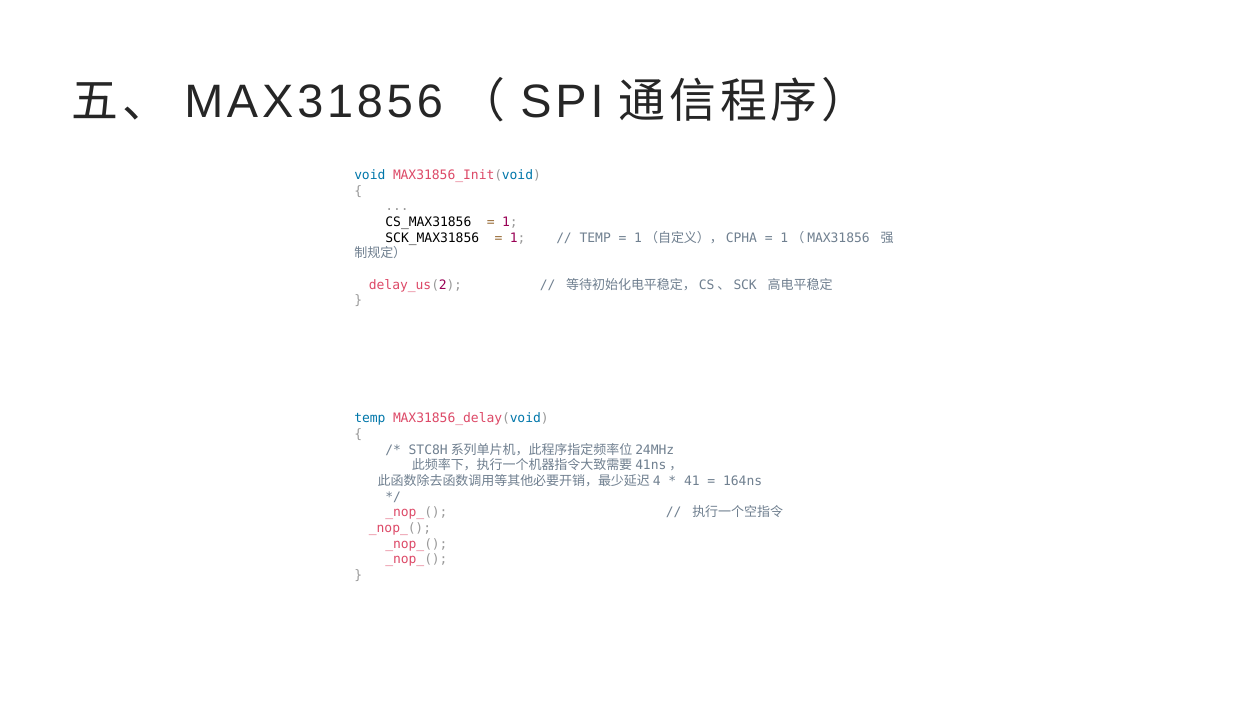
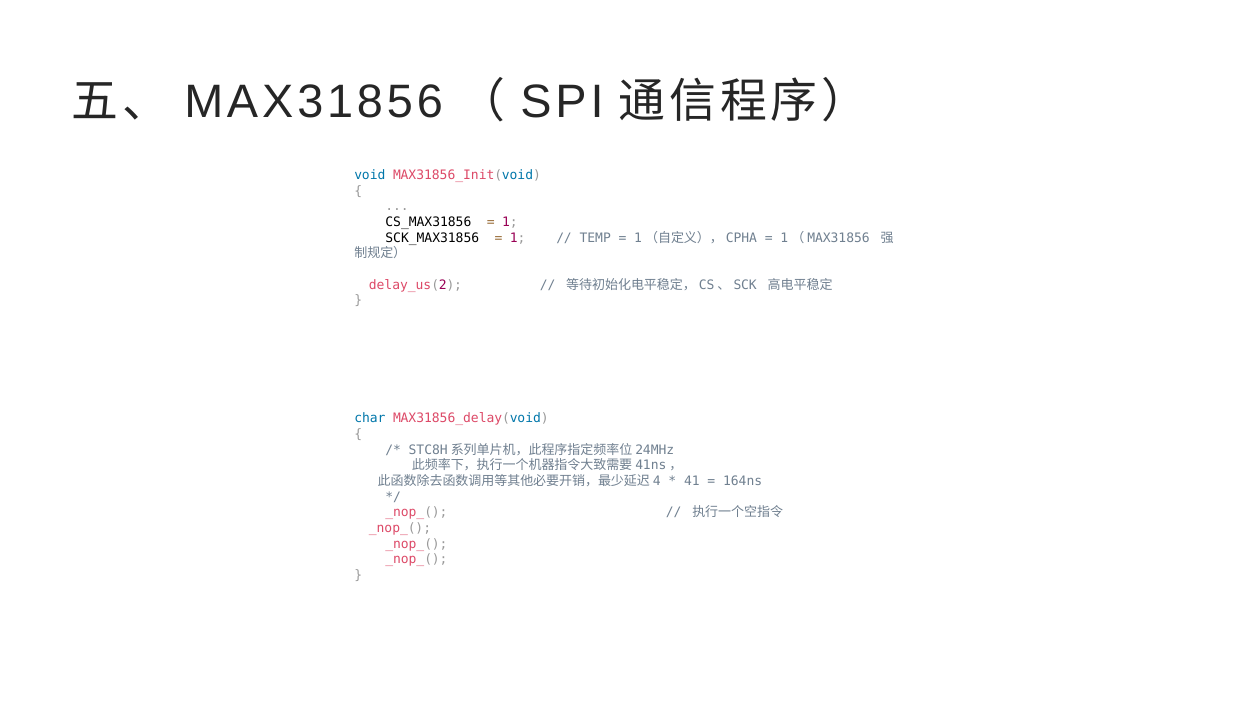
temp at (370, 418): temp -> char
